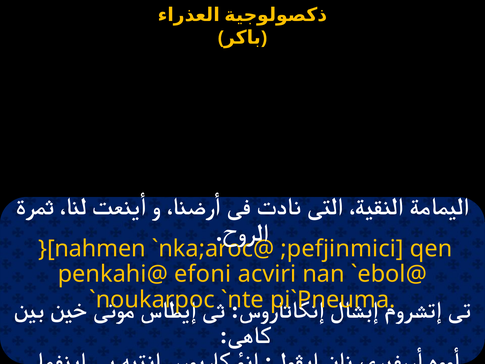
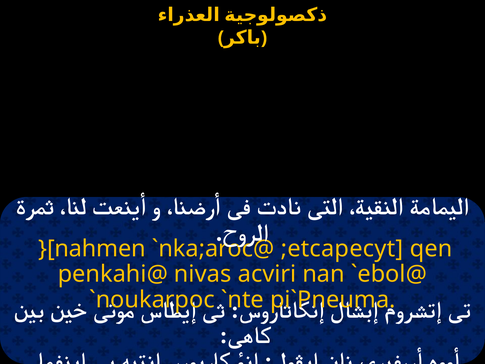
;pefjinmici: ;pefjinmici -> ;etcapecyt
efoni: efoni -> nivas
